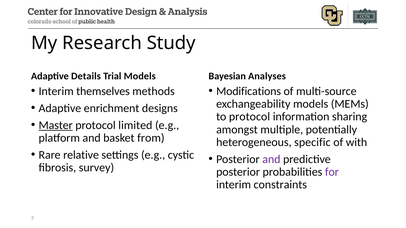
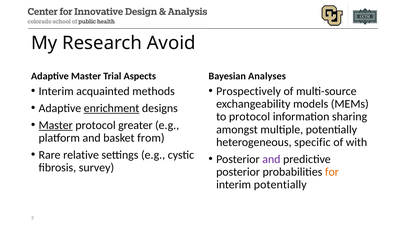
Study: Study -> Avoid
Adaptive Details: Details -> Master
Trial Models: Models -> Aspects
themselves: themselves -> acquainted
Modifications: Modifications -> Prospectively
enrichment underline: none -> present
limited: limited -> greater
for colour: purple -> orange
interim constraints: constraints -> potentially
